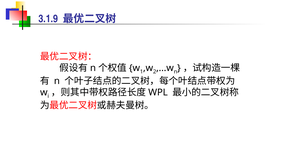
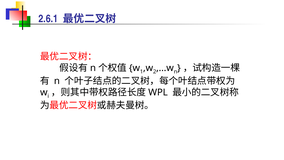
3.1.9: 3.1.9 -> 2.6.1
